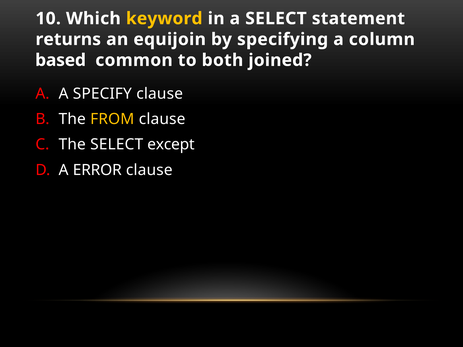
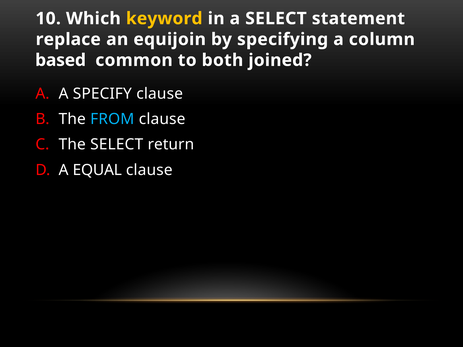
returns: returns -> replace
FROM colour: yellow -> light blue
except: except -> return
ERROR: ERROR -> EQUAL
